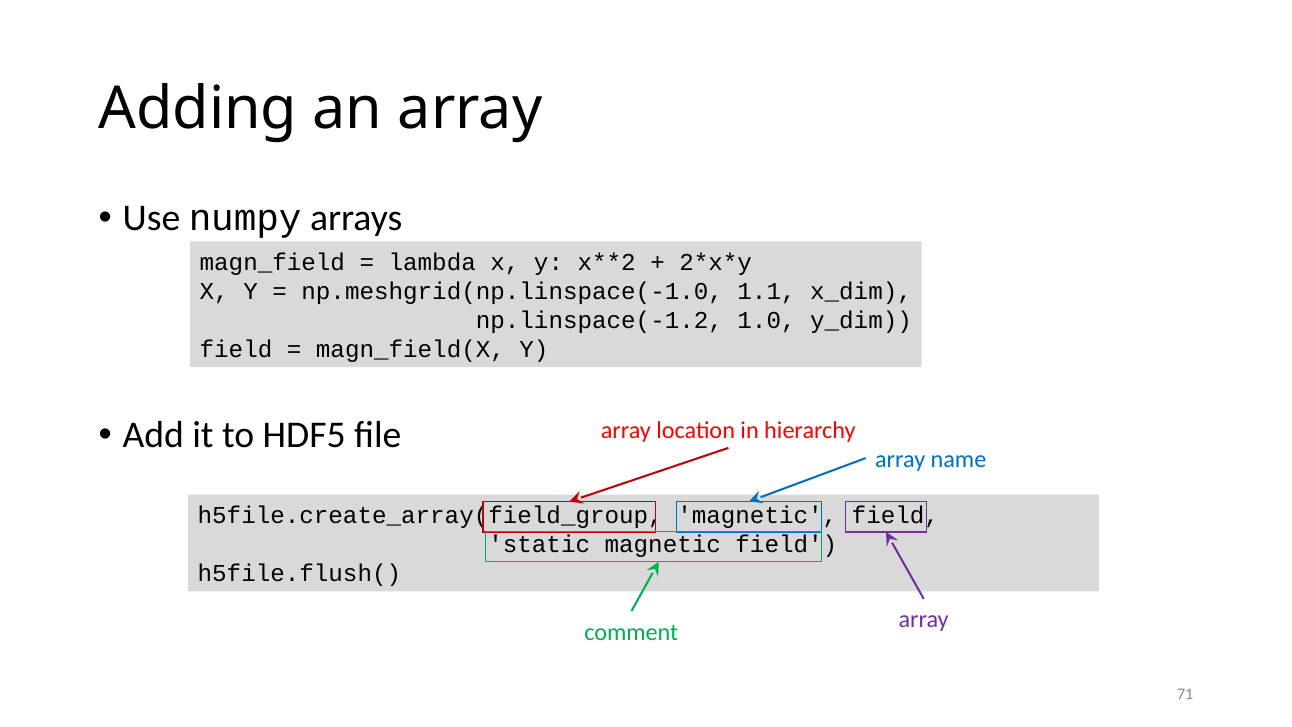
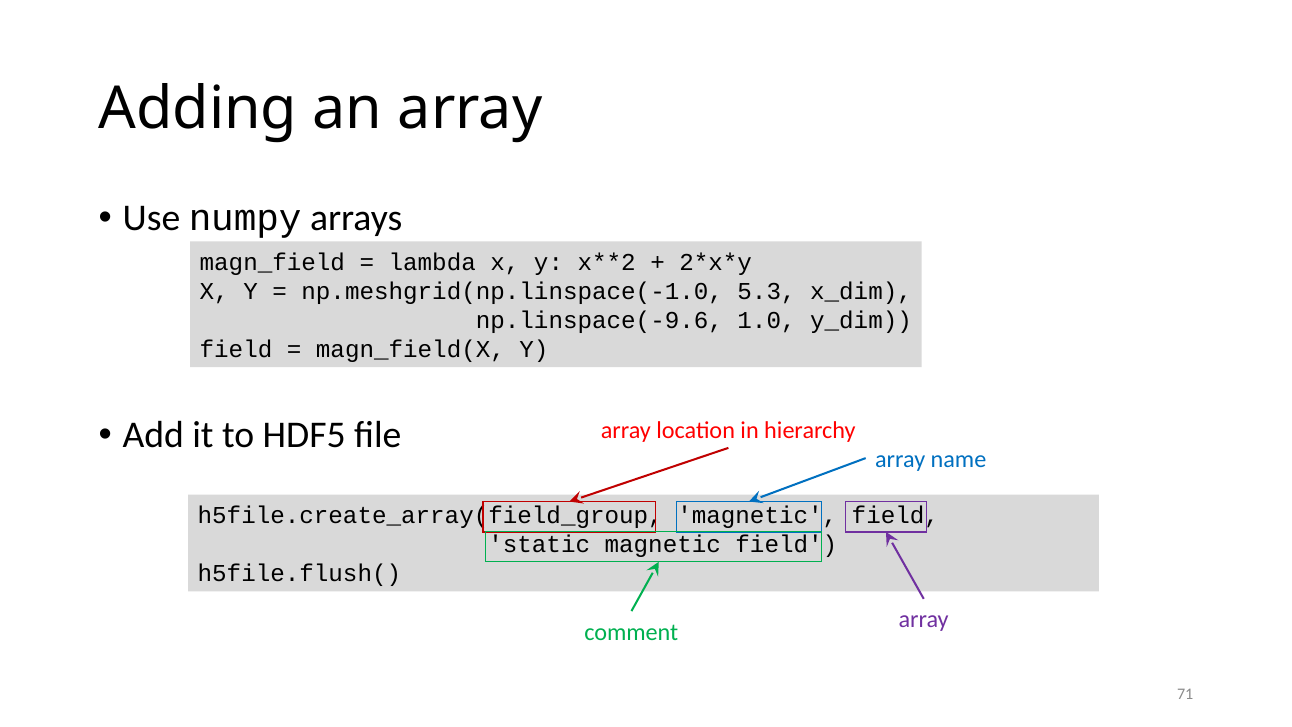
1.1: 1.1 -> 5.3
np.linspace(-1.2: np.linspace(-1.2 -> np.linspace(-9.6
